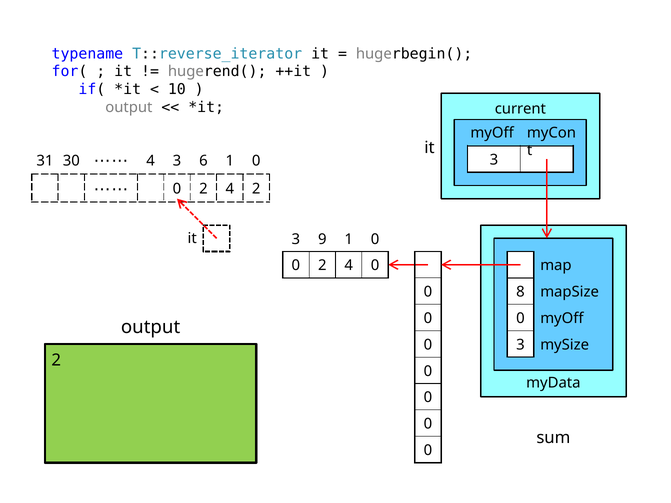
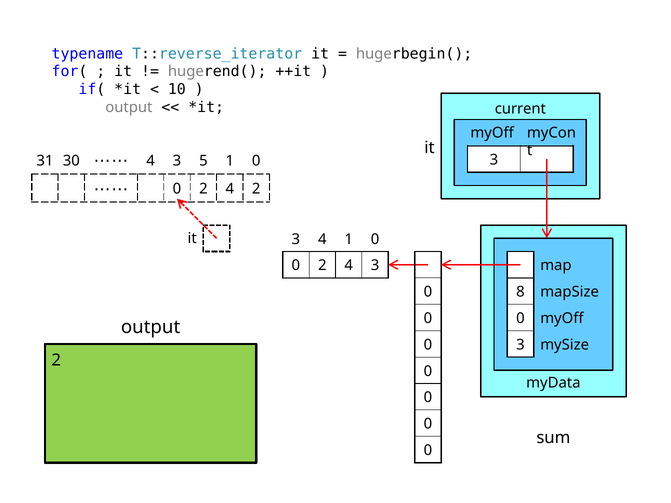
6: 6 -> 5
3 9: 9 -> 4
2 4 0: 0 -> 3
